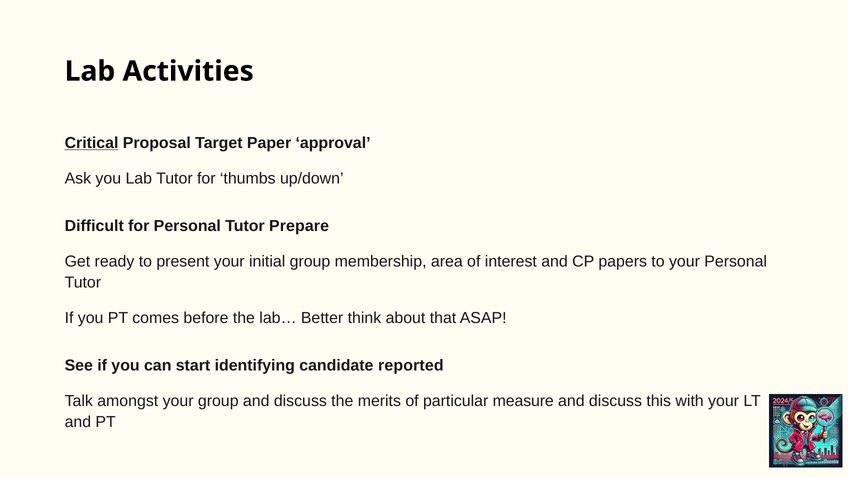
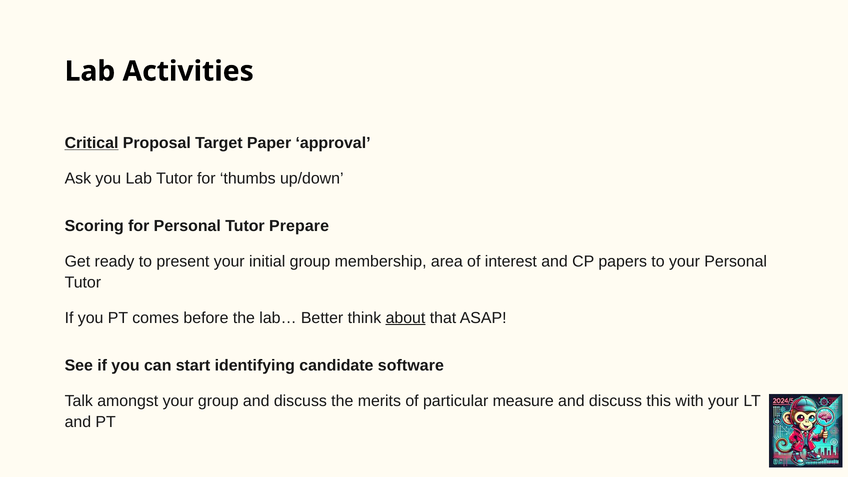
Difficult: Difficult -> Scoring
about underline: none -> present
reported: reported -> software
